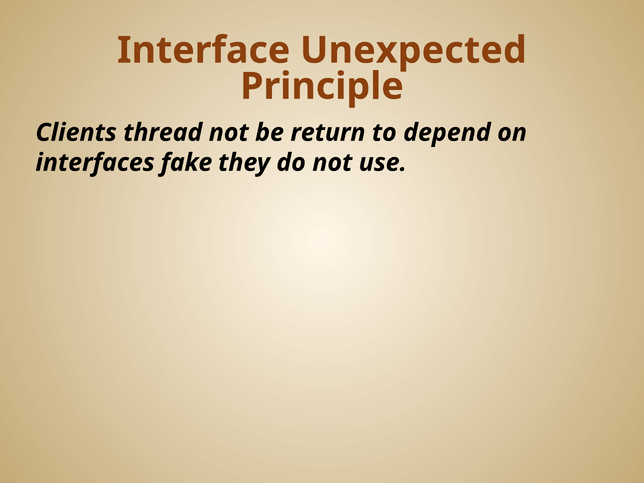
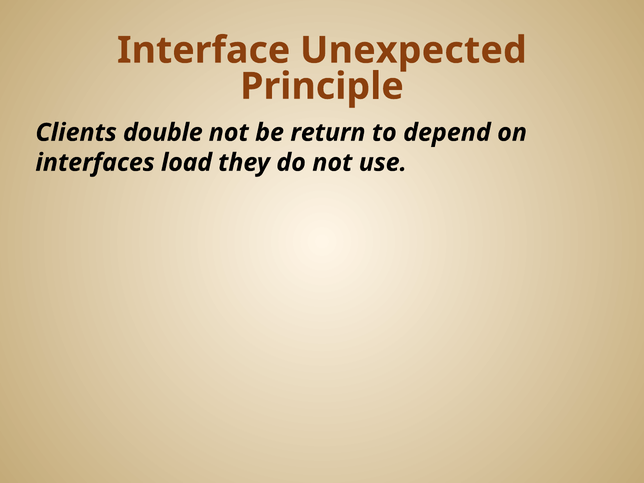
thread: thread -> double
fake: fake -> load
